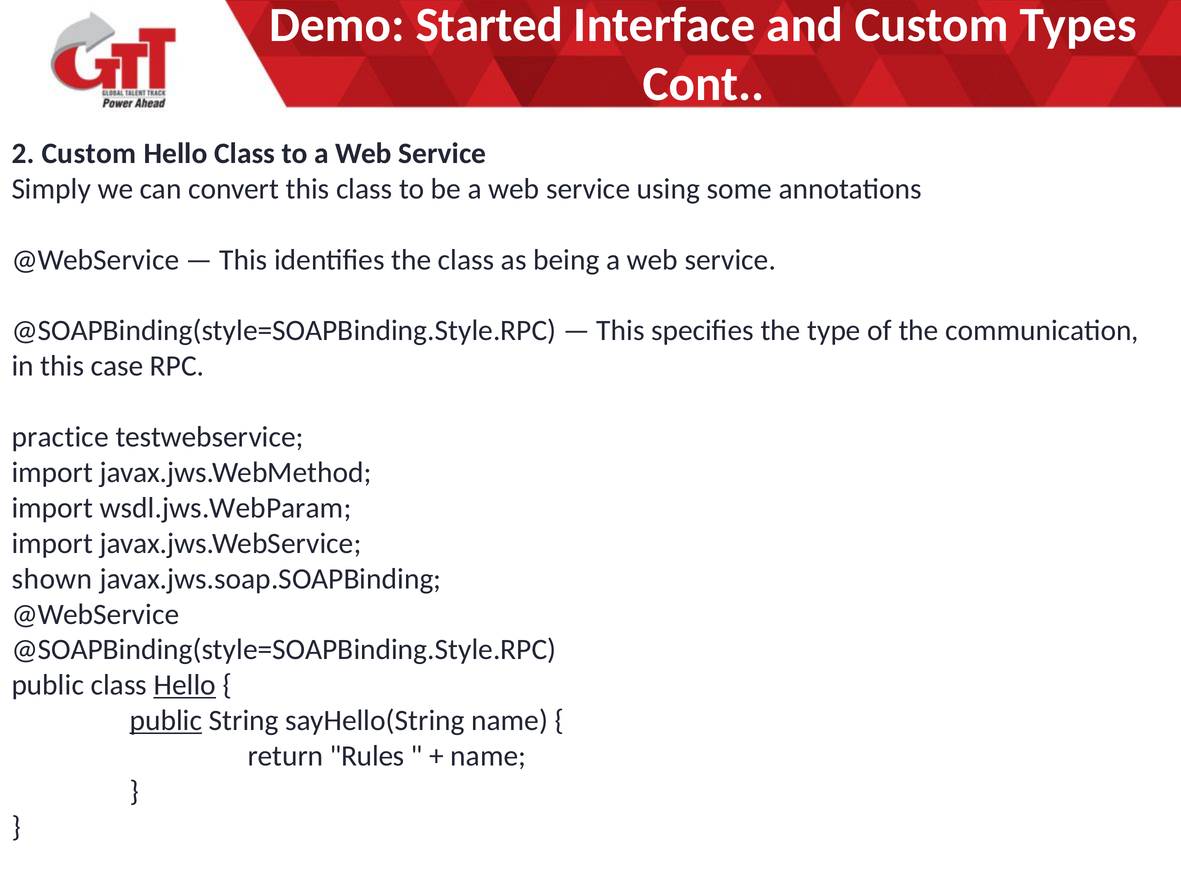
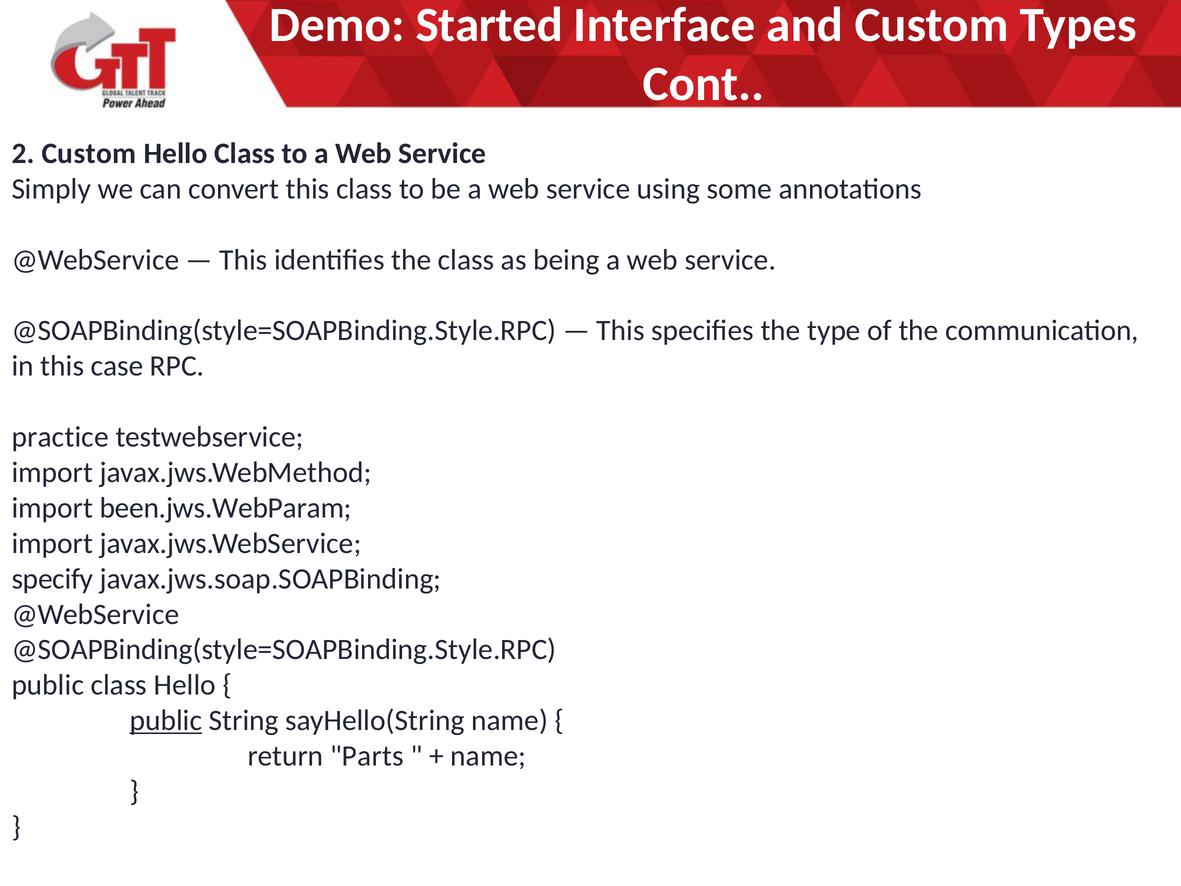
wsdl.jws.WebParam: wsdl.jws.WebParam -> been.jws.WebParam
shown: shown -> specify
Hello at (185, 685) underline: present -> none
Rules: Rules -> Parts
